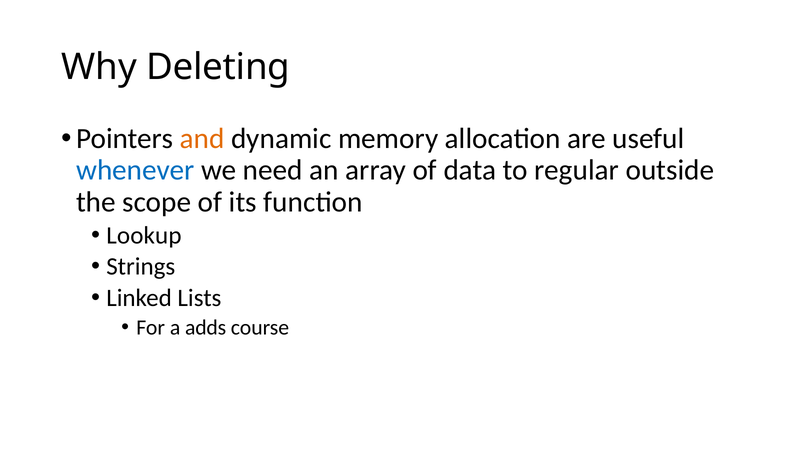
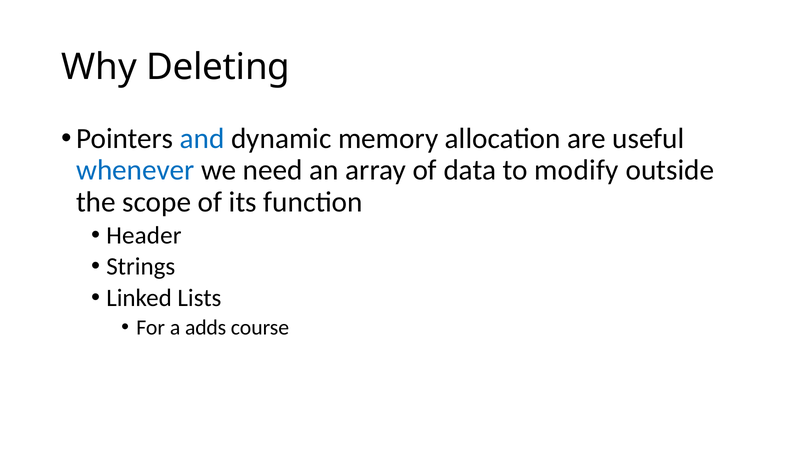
and colour: orange -> blue
regular: regular -> modify
Lookup: Lookup -> Header
